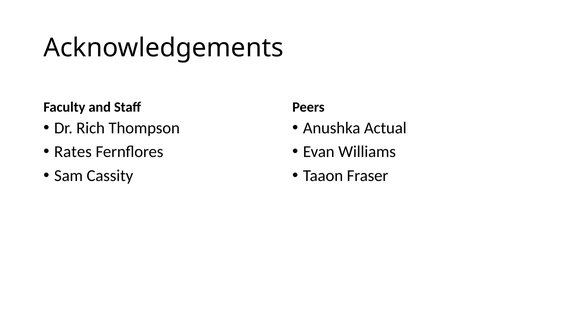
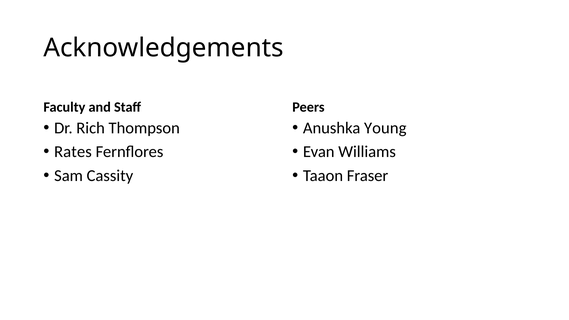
Actual: Actual -> Young
